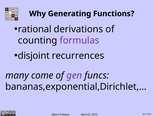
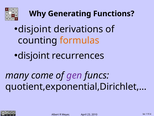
rational at (35, 29): rational -> disjoint
formulas colour: purple -> orange
bananas,exponential,Dirichlet,…: bananas,exponential,Dirichlet,… -> quotient,exponential,Dirichlet,…
